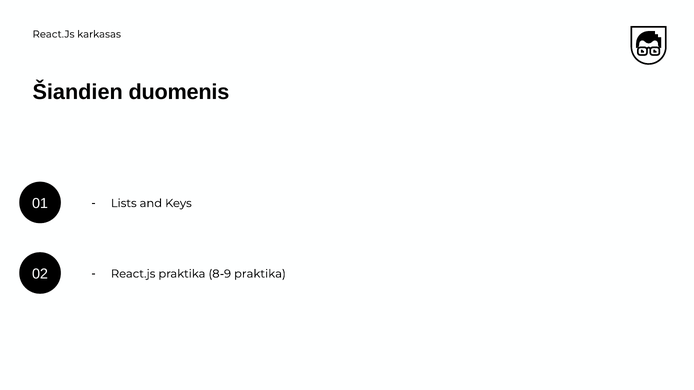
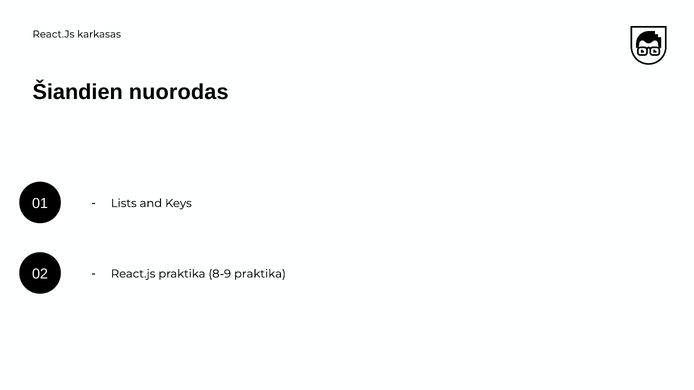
duomenis: duomenis -> nuorodas
